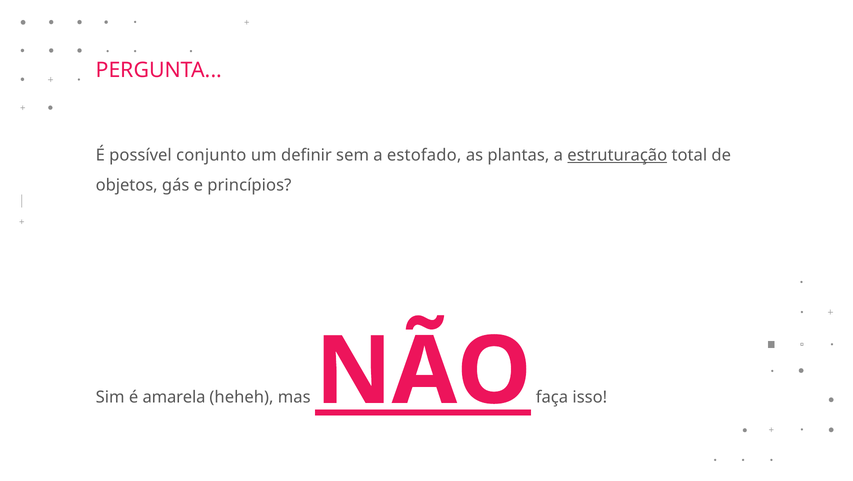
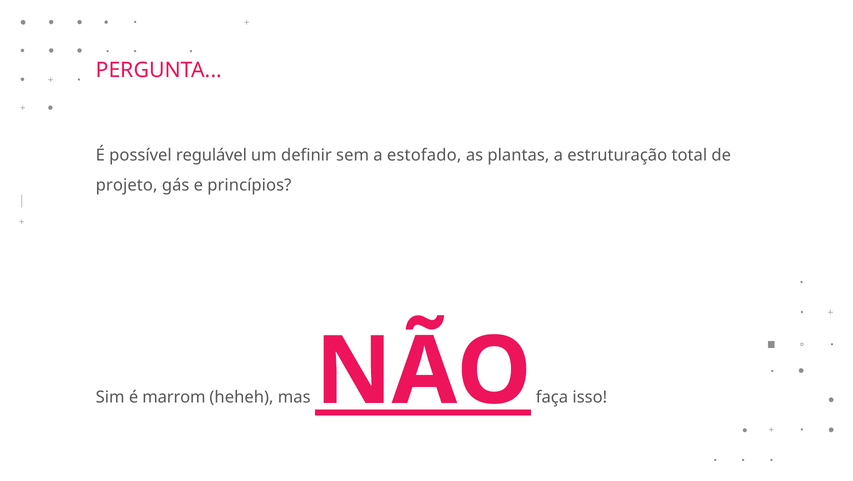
conjunto: conjunto -> regulável
estruturação underline: present -> none
objetos: objetos -> projeto
amarela: amarela -> marrom
